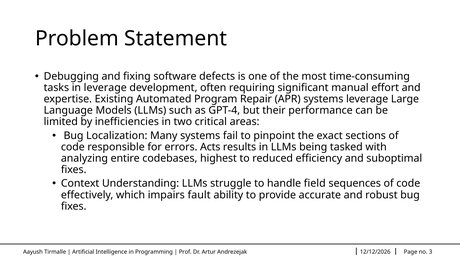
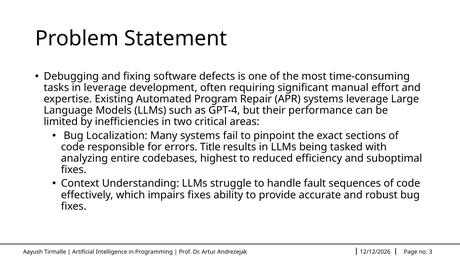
Acts: Acts -> Title
field: field -> fault
impairs fault: fault -> fixes
